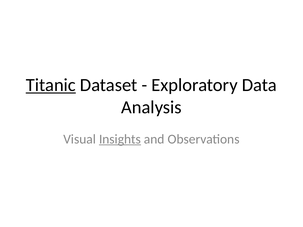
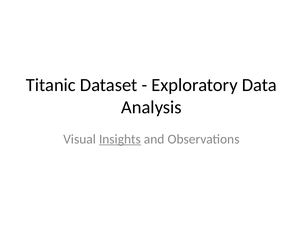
Titanic underline: present -> none
